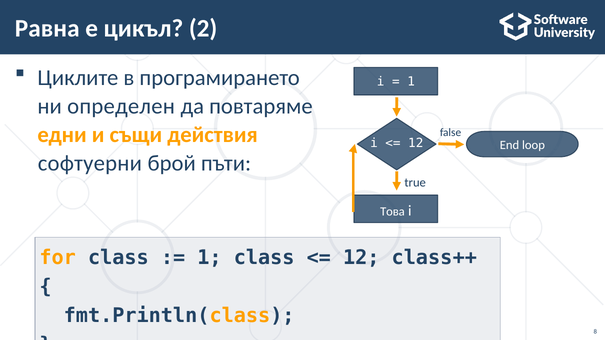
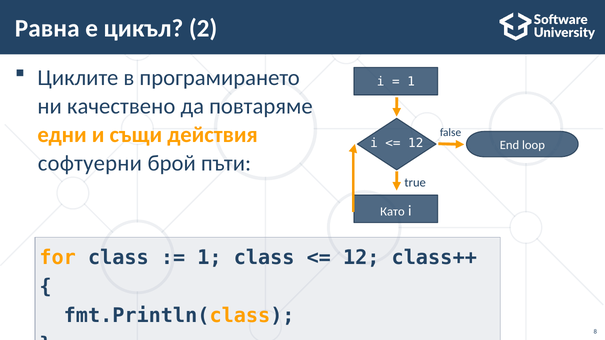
определен: определен -> качествено
Това: Това -> Като
